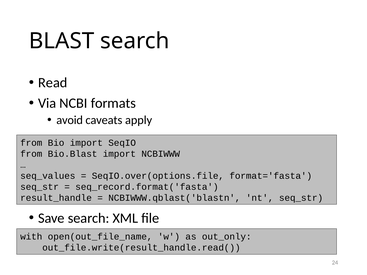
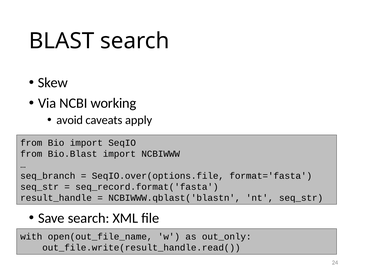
Read: Read -> Skew
formats: formats -> working
seq_values: seq_values -> seq_branch
